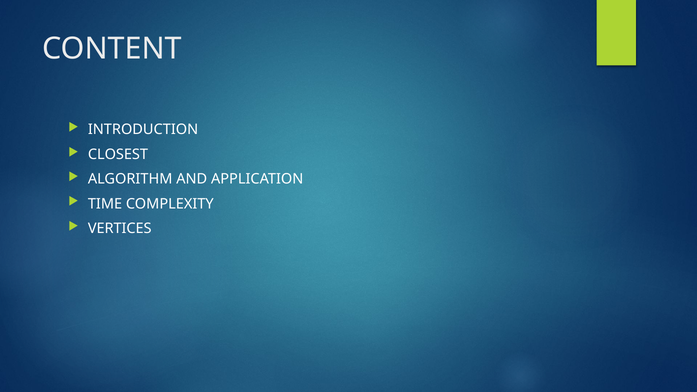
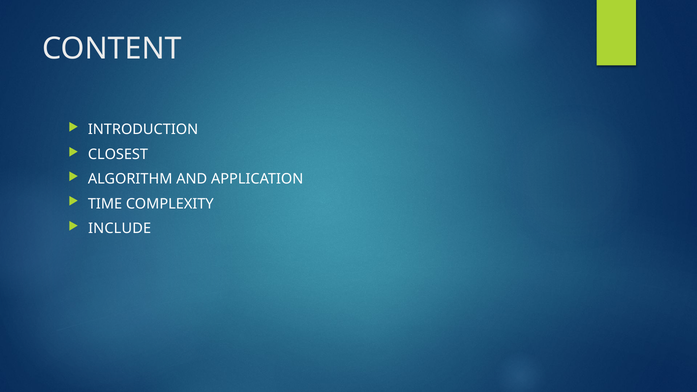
VERTICES: VERTICES -> INCLUDE
